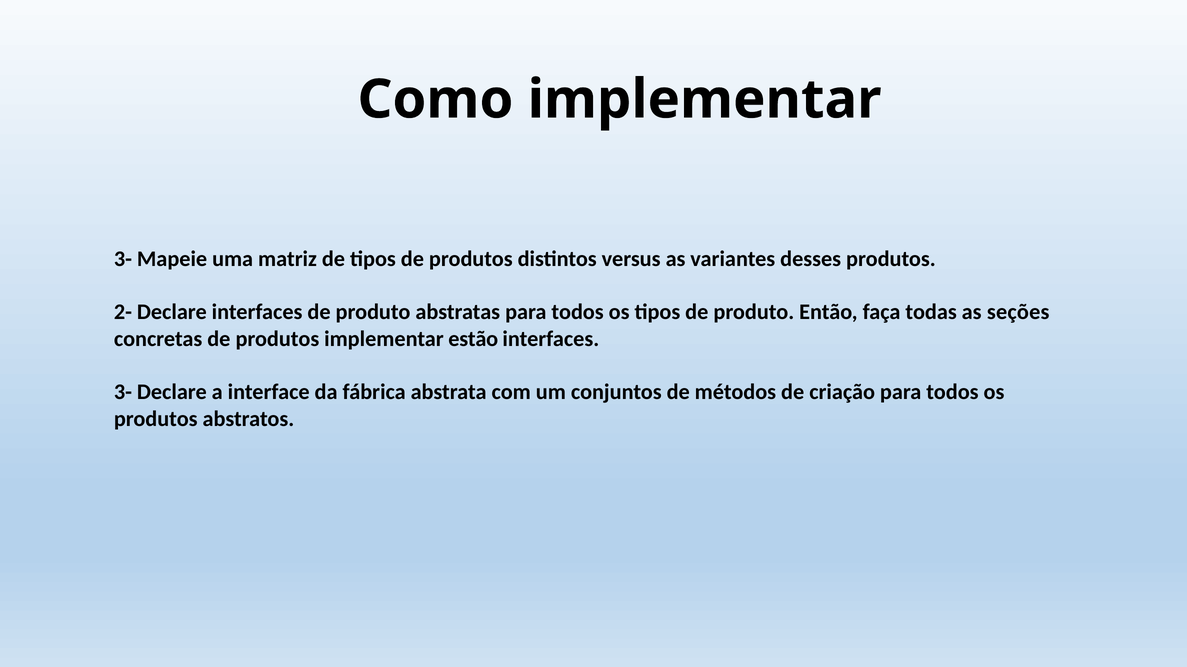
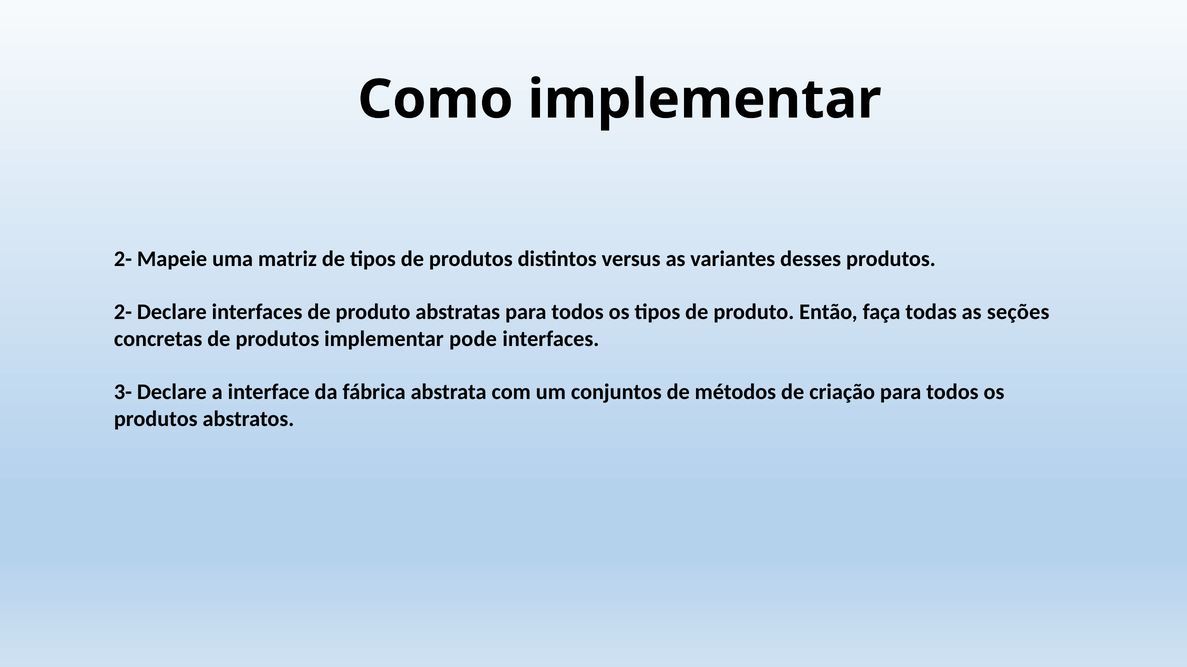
3- at (123, 259): 3- -> 2-
estão: estão -> pode
